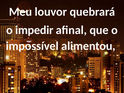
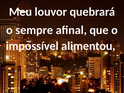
impedir: impedir -> sempre
